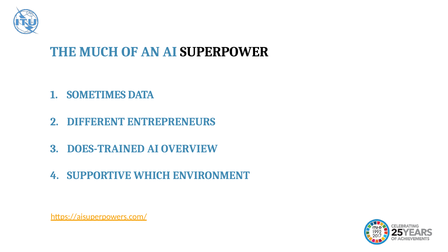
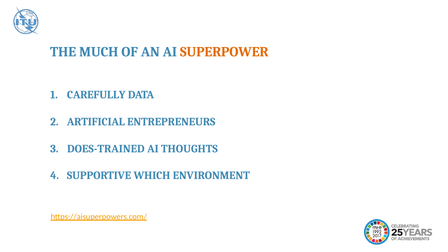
SUPERPOWER colour: black -> orange
SOMETIMES: SOMETIMES -> CAREFULLY
DIFFERENT: DIFFERENT -> ARTIFICIAL
OVERVIEW: OVERVIEW -> THOUGHTS
